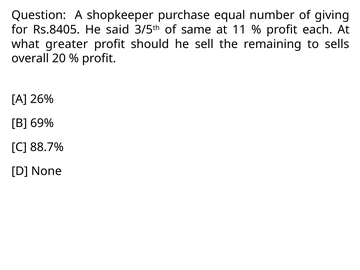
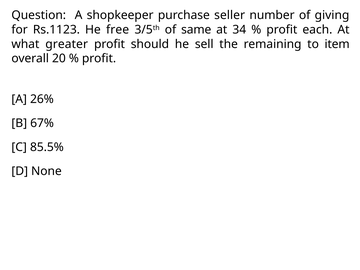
equal: equal -> seller
Rs.8405: Rs.8405 -> Rs.1123
said: said -> free
11: 11 -> 34
sells: sells -> item
69%: 69% -> 67%
88.7%: 88.7% -> 85.5%
